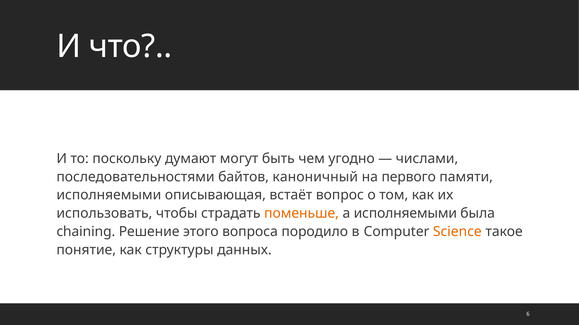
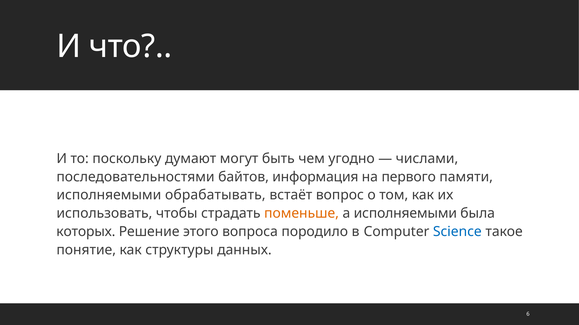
каноничный: каноничный -> информация
описывающая: описывающая -> обрабатывать
chaining: chaining -> которых
Science colour: orange -> blue
